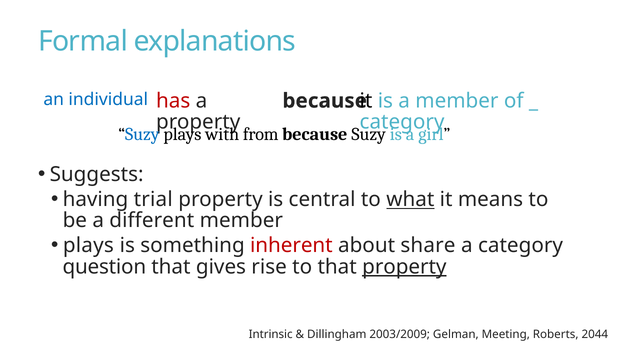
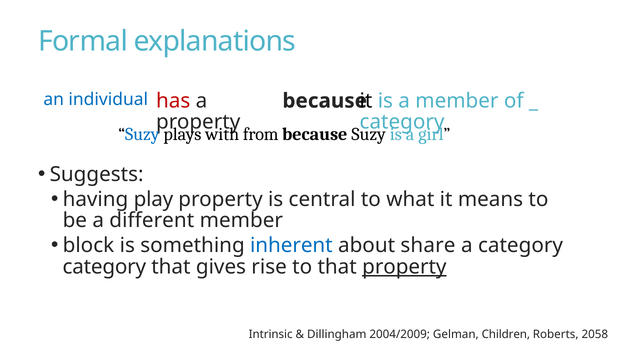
trial: trial -> play
what underline: present -> none
plays at (88, 245): plays -> block
inherent colour: red -> blue
question at (104, 267): question -> category
2003/2009: 2003/2009 -> 2004/2009
Meeting: Meeting -> Children
2044: 2044 -> 2058
